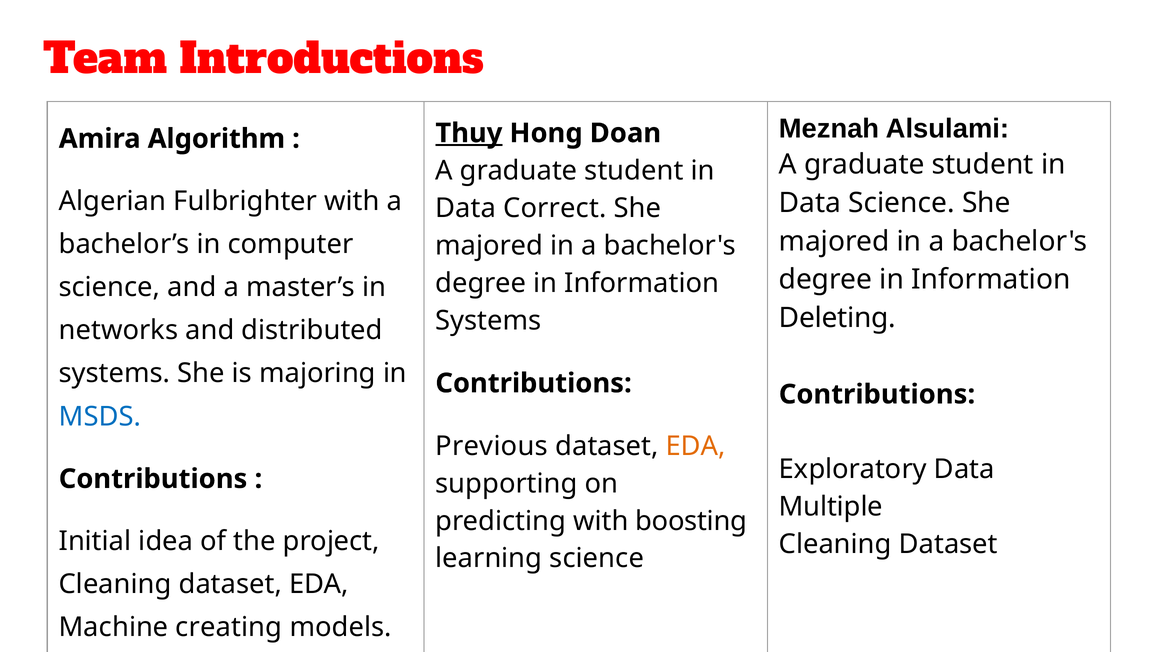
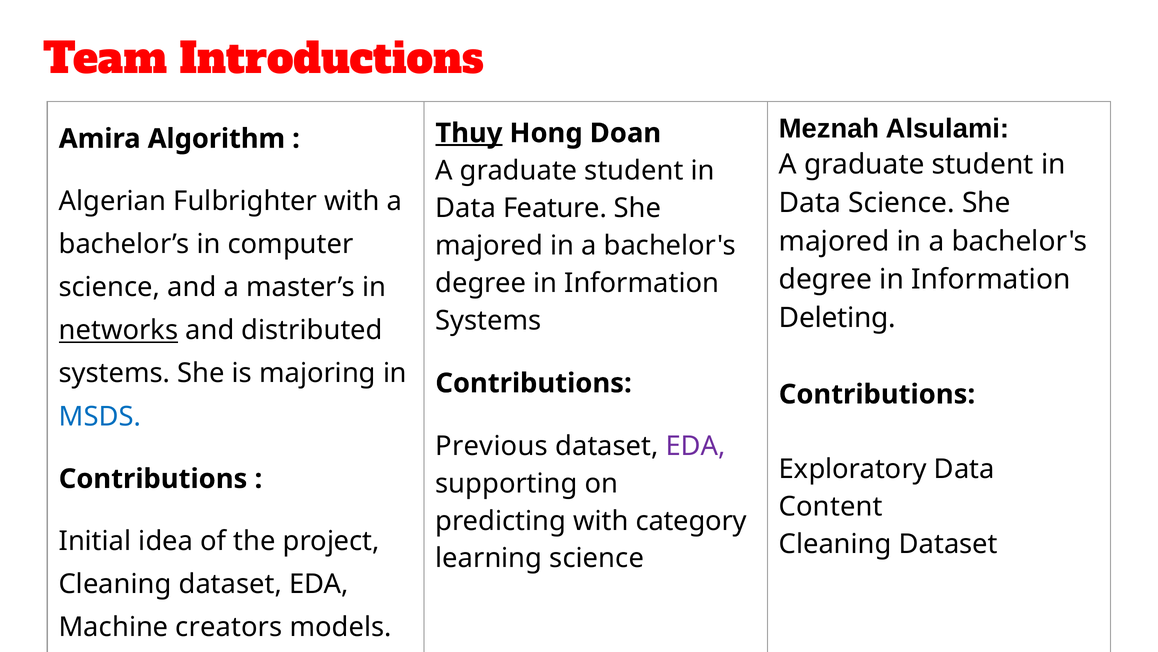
Correct: Correct -> Feature
networks underline: none -> present
EDA at (696, 446) colour: orange -> purple
Multiple: Multiple -> Content
boosting: boosting -> category
creating: creating -> creators
